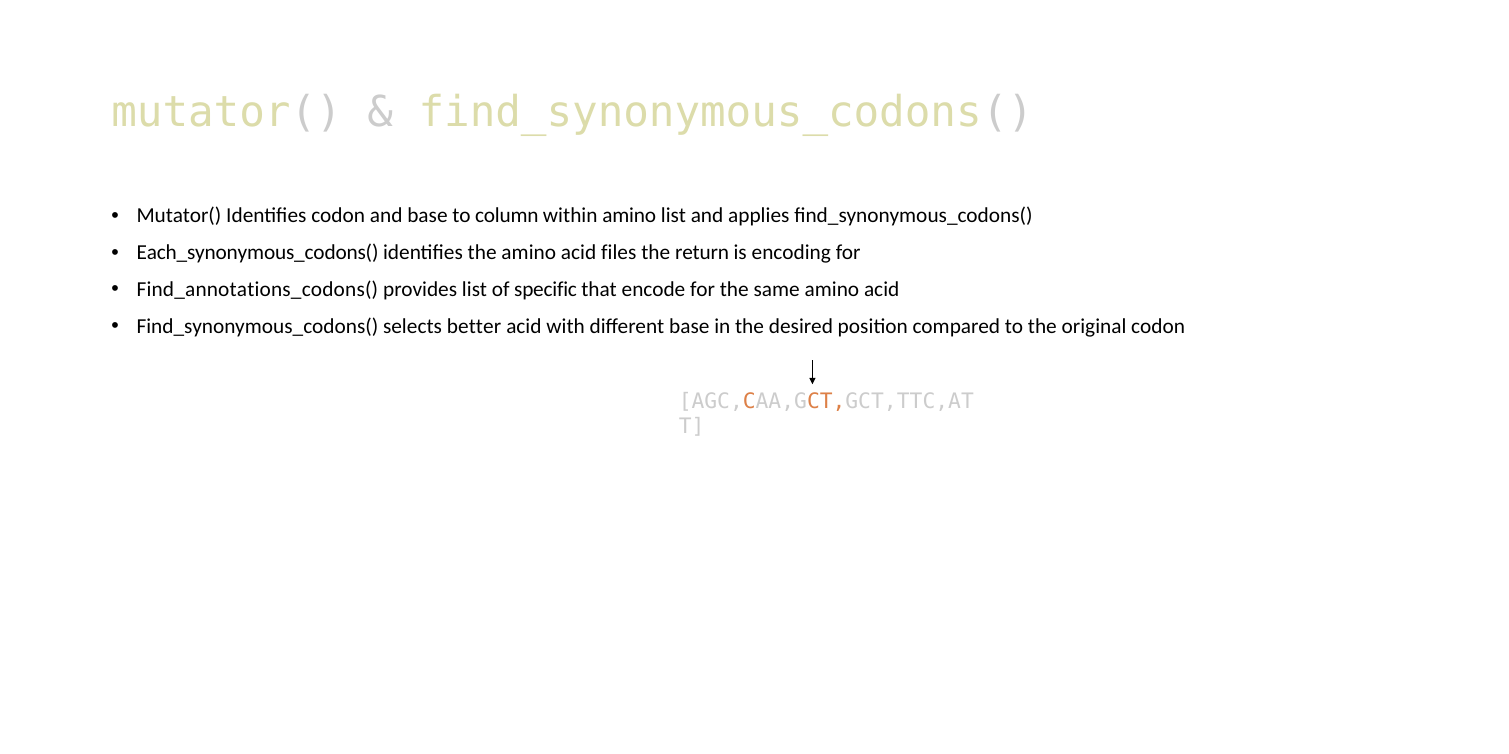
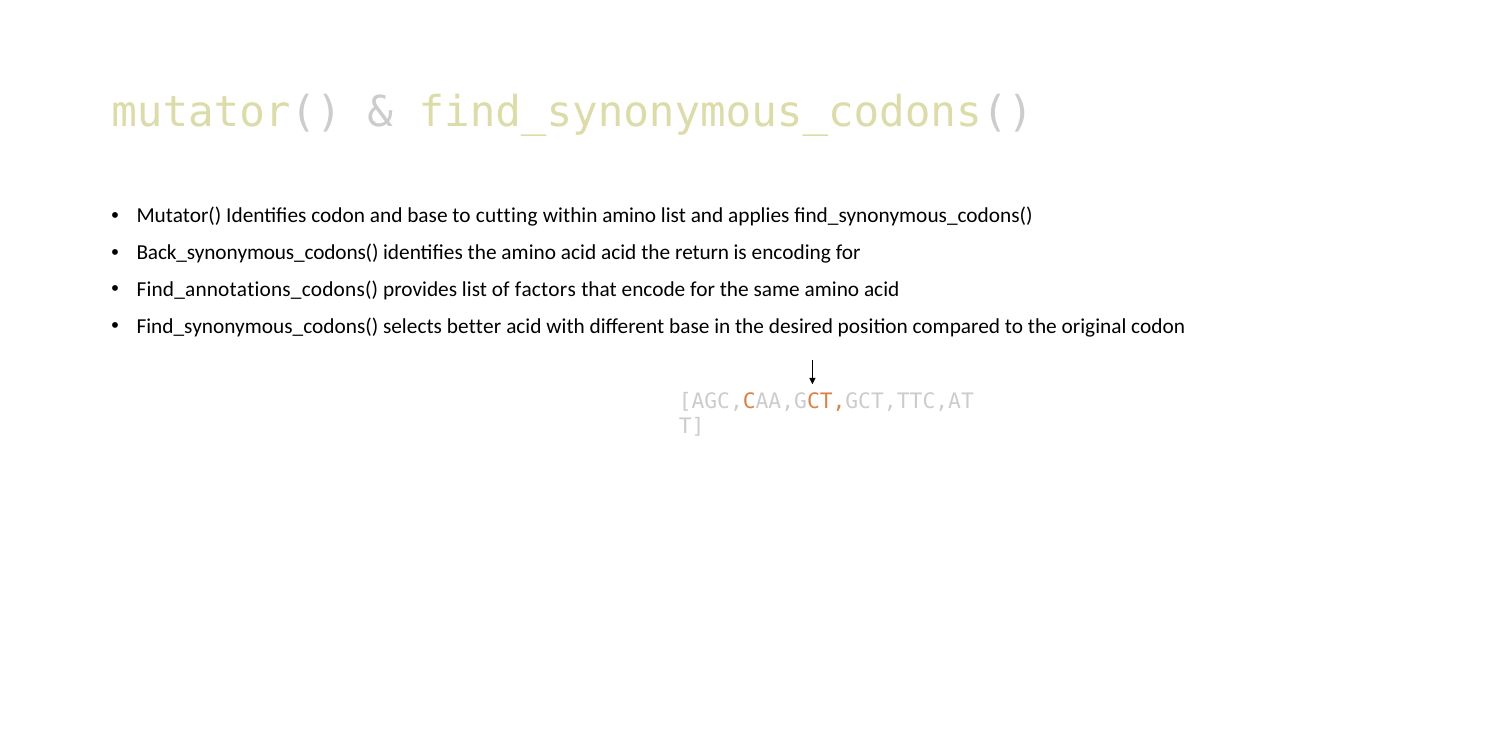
column: column -> cutting
Each_synonymous_codons(: Each_synonymous_codons( -> Back_synonymous_codons(
acid files: files -> acid
specific: specific -> factors
